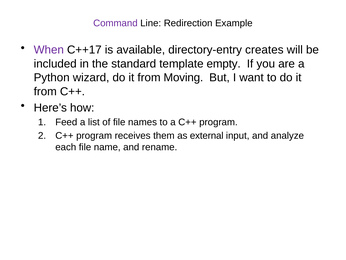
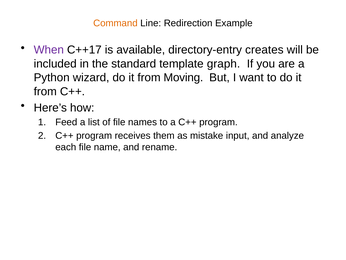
Command colour: purple -> orange
empty: empty -> graph
external: external -> mistake
